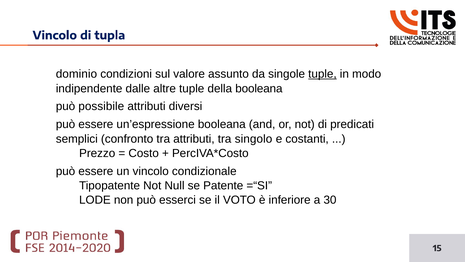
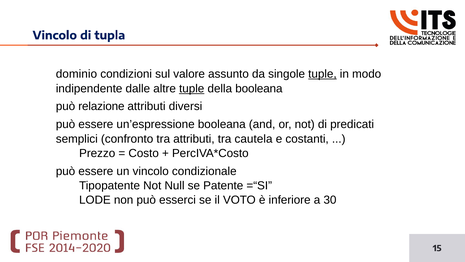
tuple at (192, 88) underline: none -> present
possibile: possibile -> relazione
singolo: singolo -> cautela
